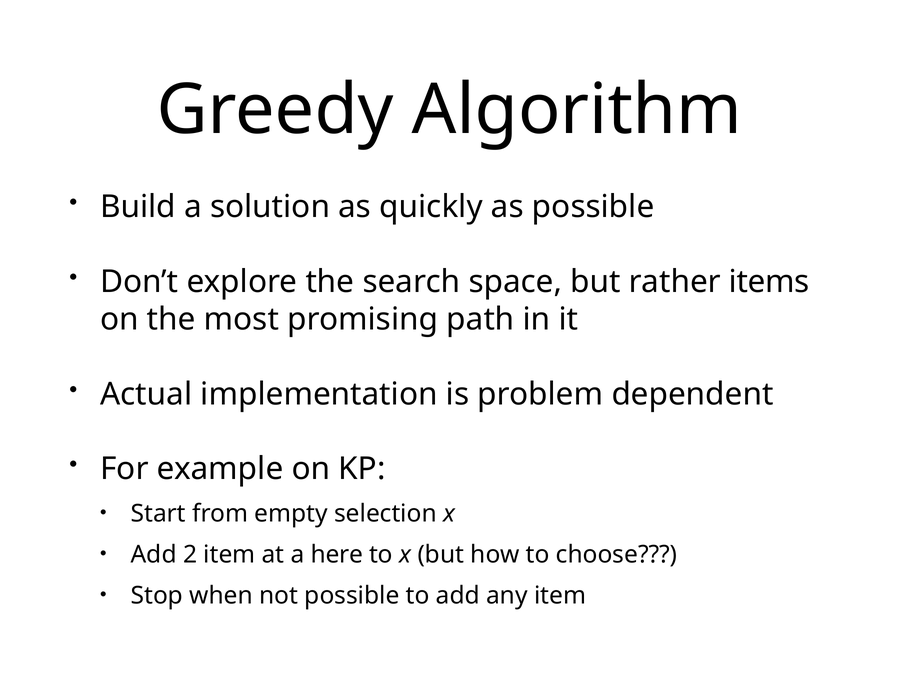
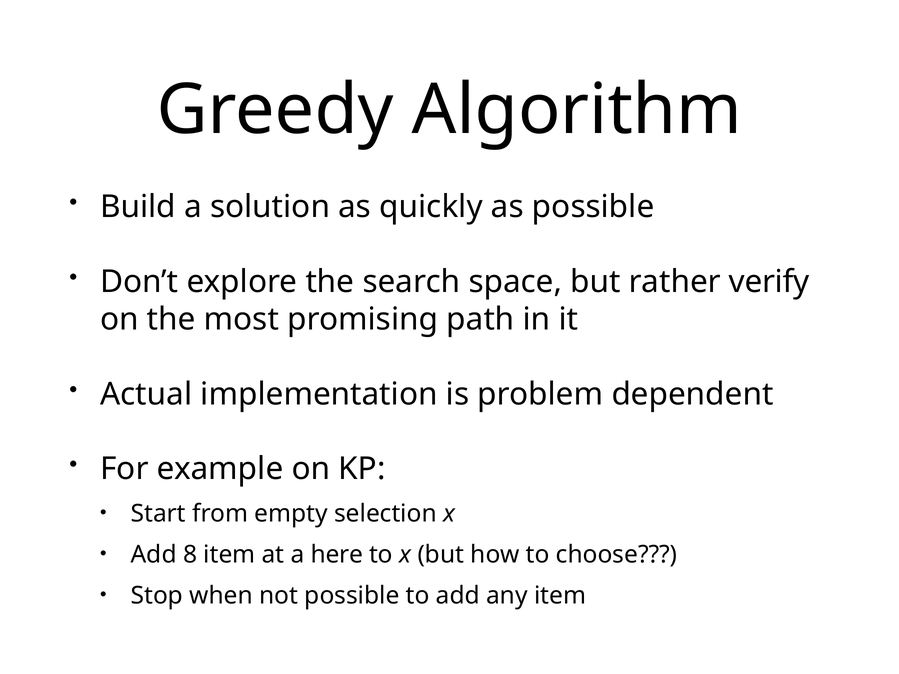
items: items -> verify
2: 2 -> 8
